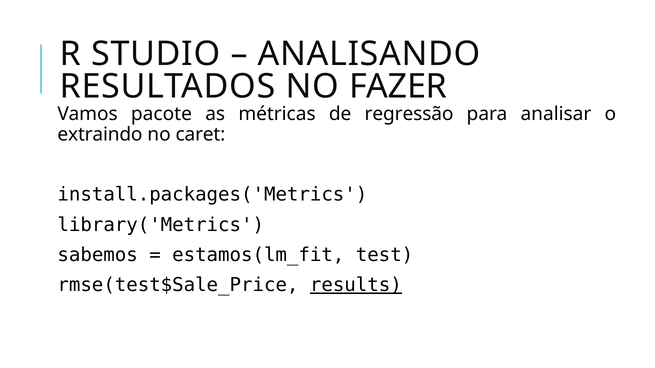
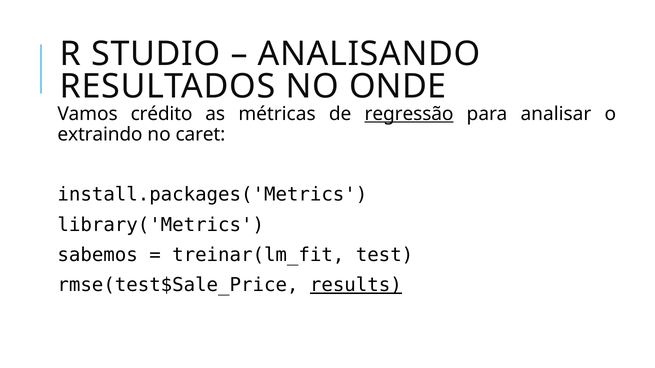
FAZER: FAZER -> ONDE
pacote: pacote -> crédito
regressão underline: none -> present
estamos(lm_fit: estamos(lm_fit -> treinar(lm_fit
